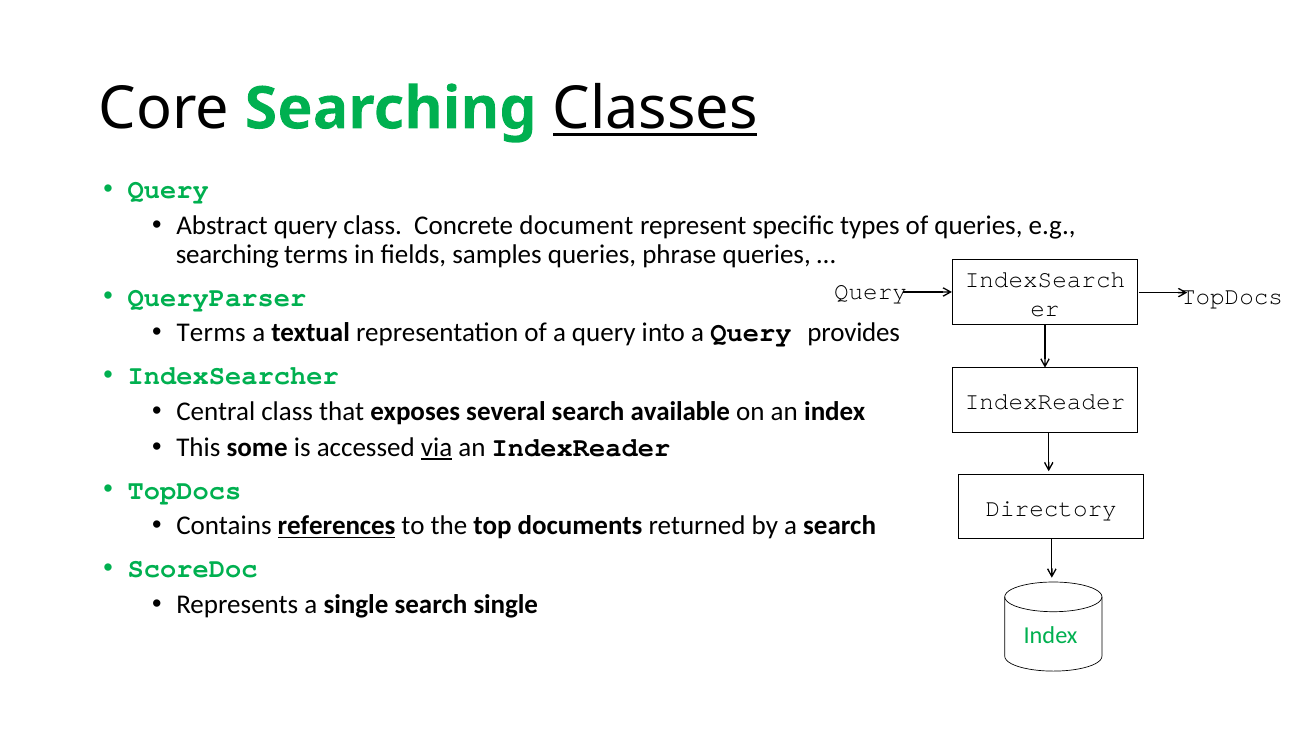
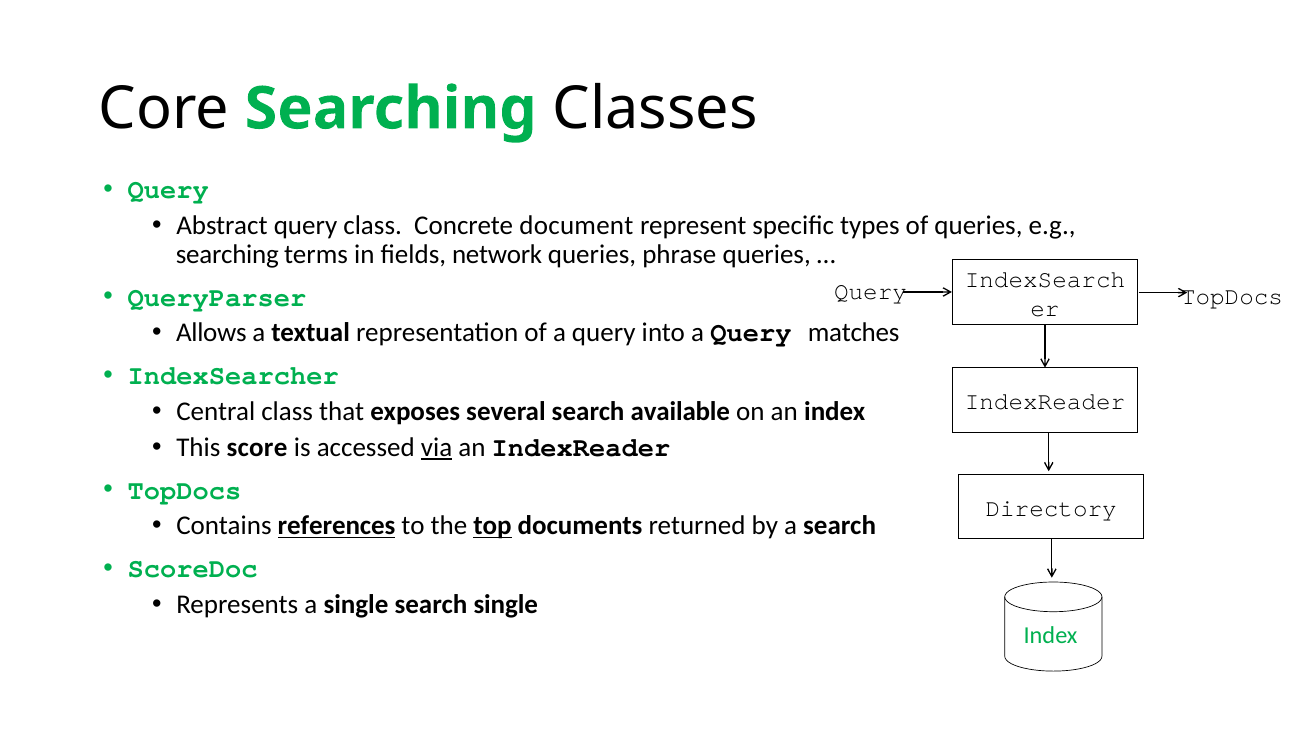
Classes underline: present -> none
samples: samples -> network
Terms at (211, 333): Terms -> Allows
provides: provides -> matches
some: some -> score
top underline: none -> present
